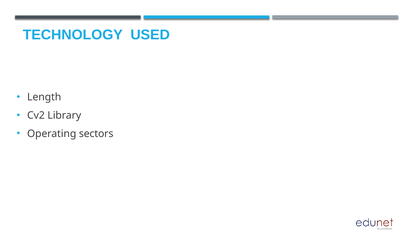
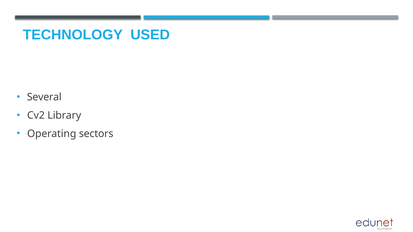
Length: Length -> Several
